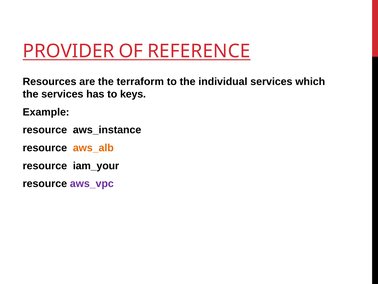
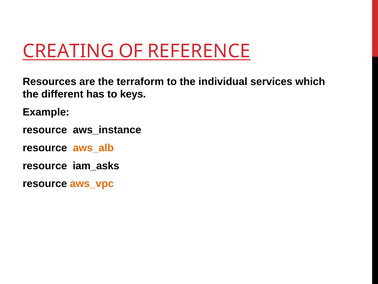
PROVIDER: PROVIDER -> CREATING
the services: services -> different
iam_your: iam_your -> iam_asks
aws_vpc colour: purple -> orange
